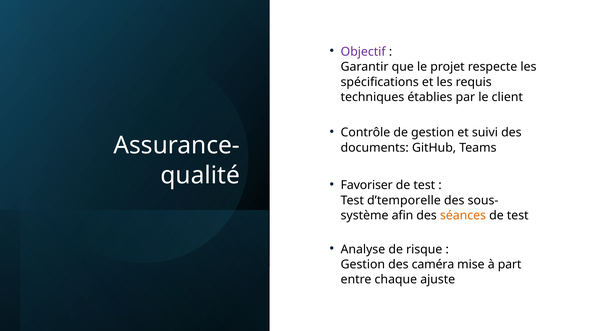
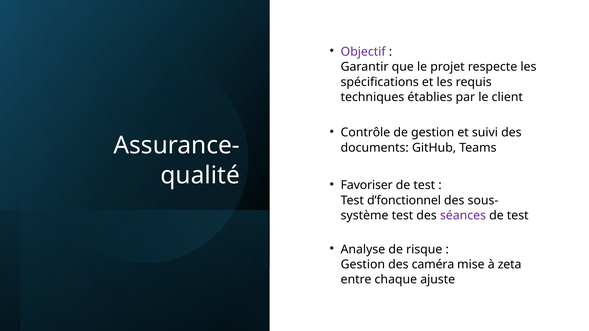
d’temporelle: d’temporelle -> d’fonctionnel
afin at (402, 216): afin -> test
séances colour: orange -> purple
part: part -> zeta
